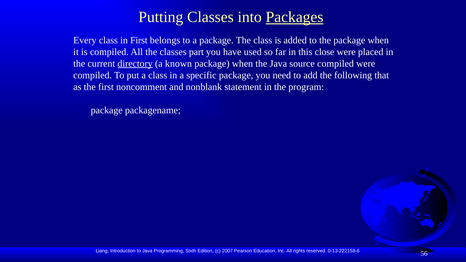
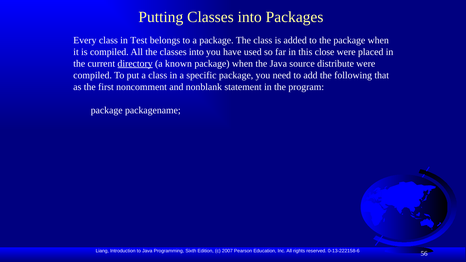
Packages underline: present -> none
in First: First -> Test
the classes part: part -> into
source compiled: compiled -> distribute
